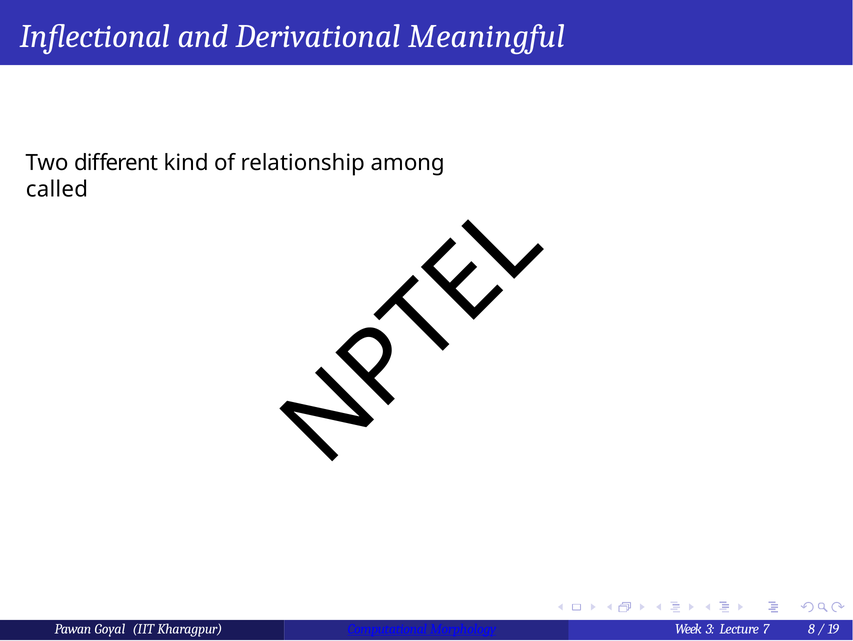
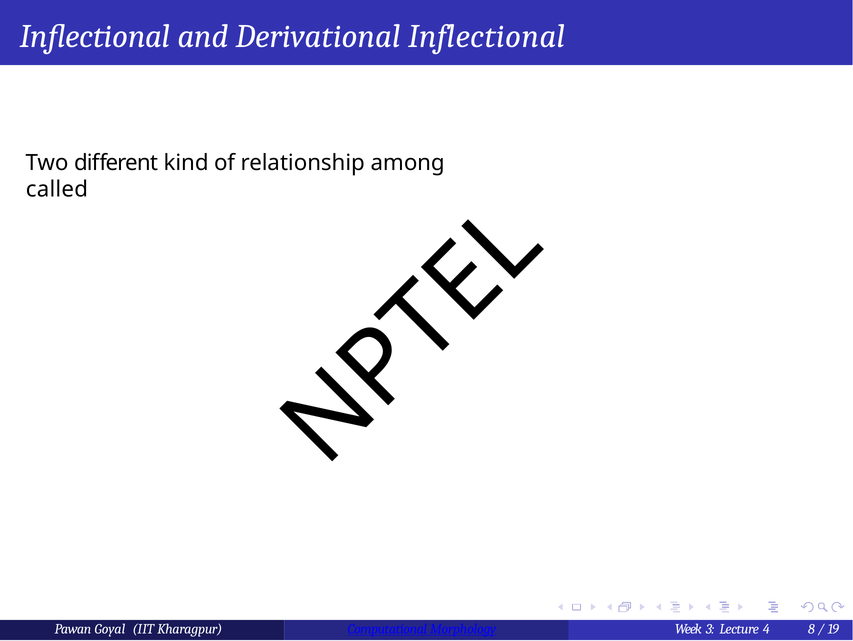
Derivational Meaningful: Meaningful -> Inflectional
7: 7 -> 4
